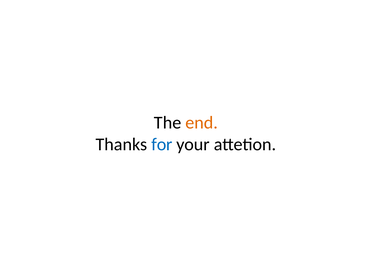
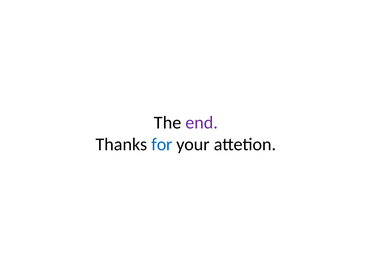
end colour: orange -> purple
